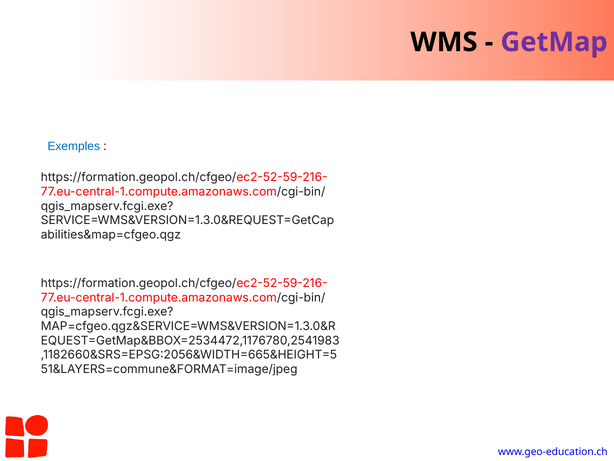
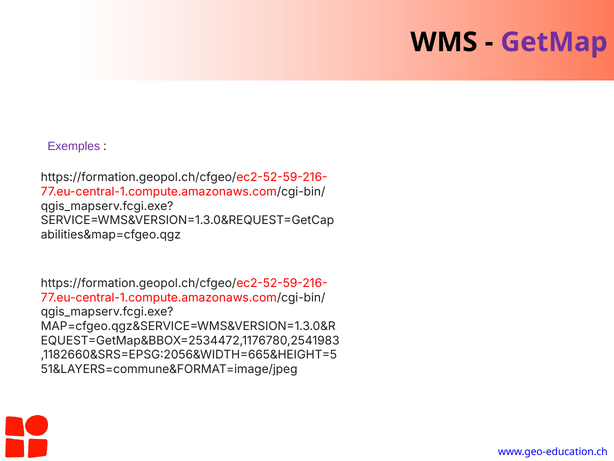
Exemples colour: blue -> purple
